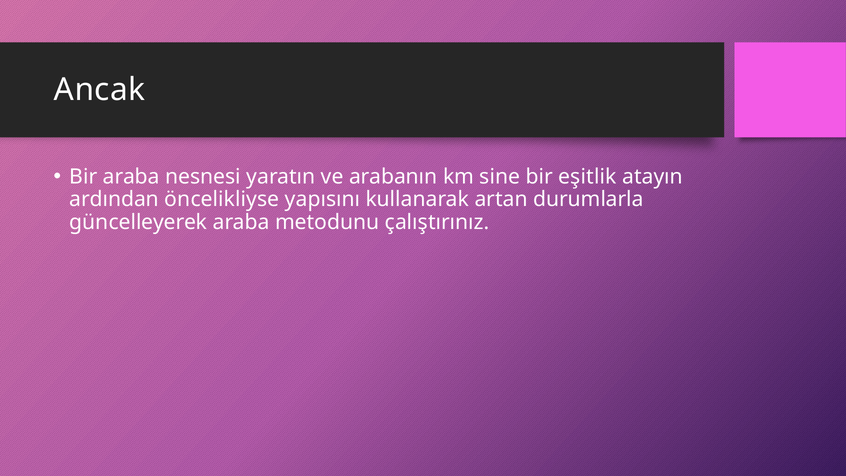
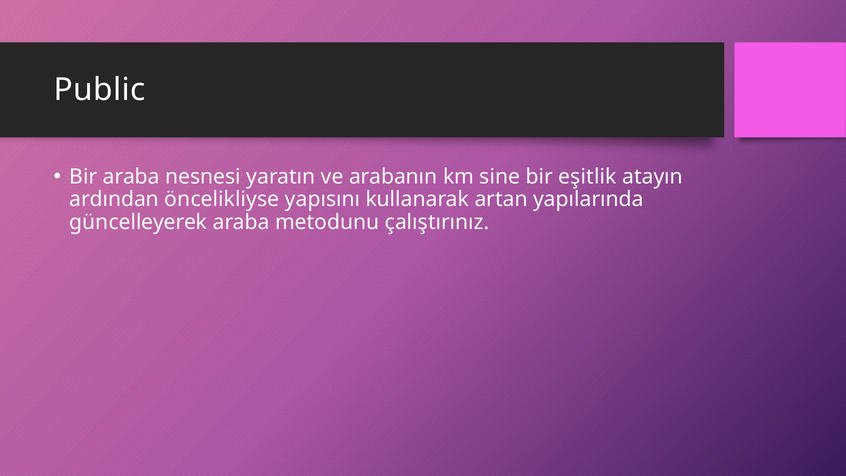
Ancak: Ancak -> Public
durumlarla: durumlarla -> yapılarında
